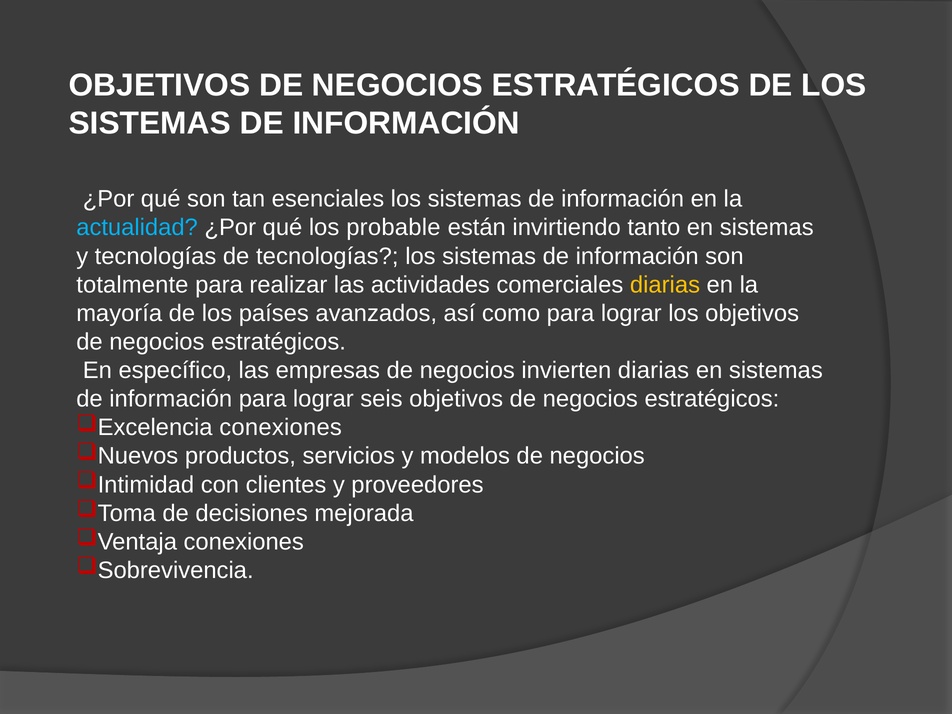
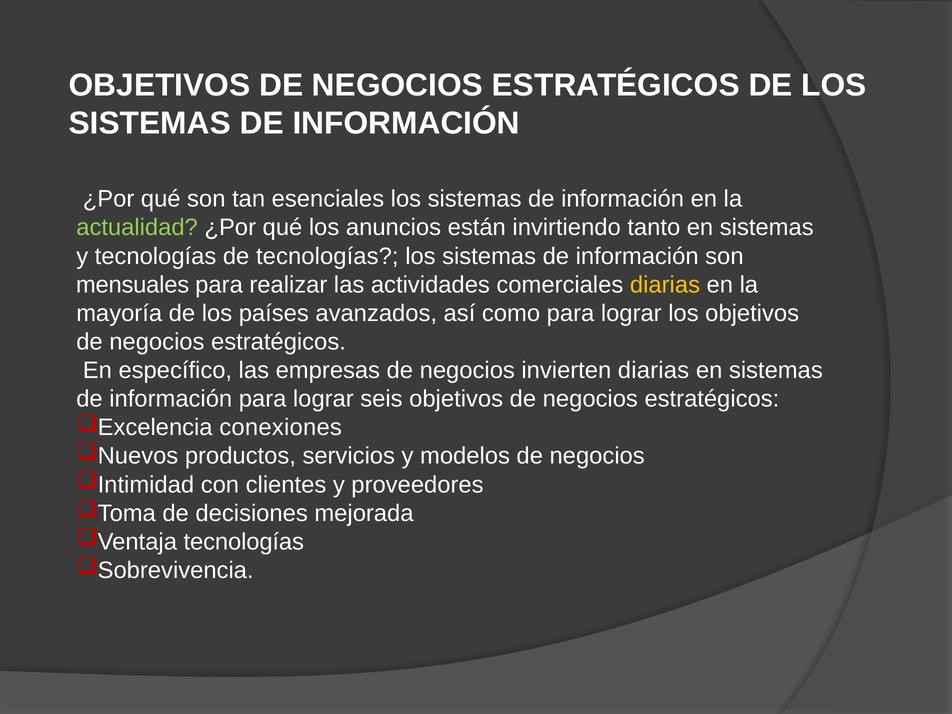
actualidad colour: light blue -> light green
probable: probable -> anuncios
totalmente: totalmente -> mensuales
conexiones at (244, 542): conexiones -> tecnologías
